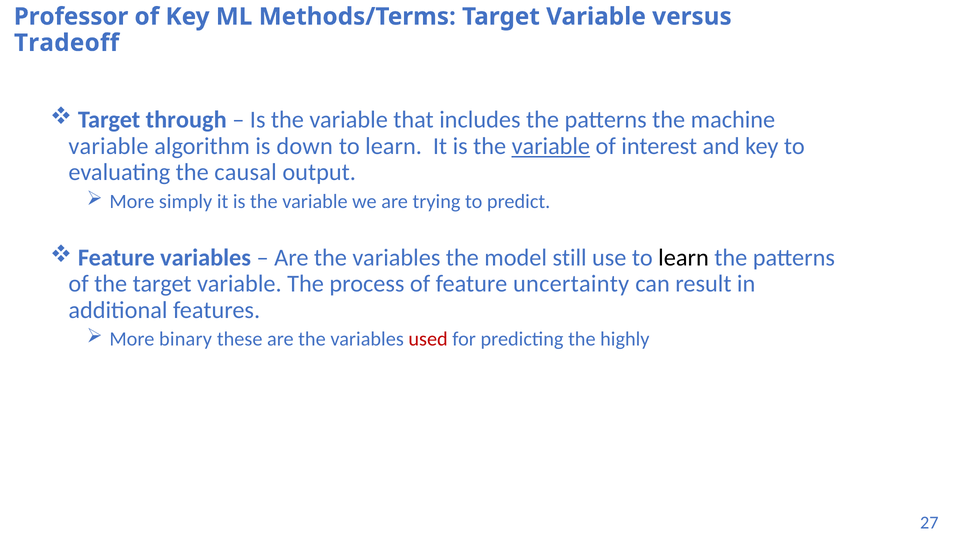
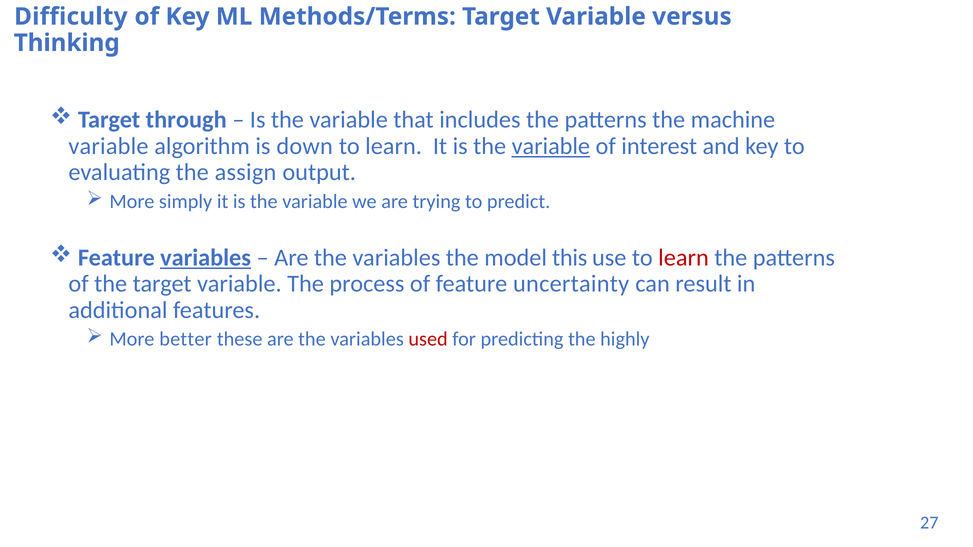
Professor: Professor -> Difficulty
Tradeoff: Tradeoff -> Thinking
causal: causal -> assign
variables at (206, 258) underline: none -> present
still: still -> this
learn at (684, 258) colour: black -> red
binary: binary -> better
